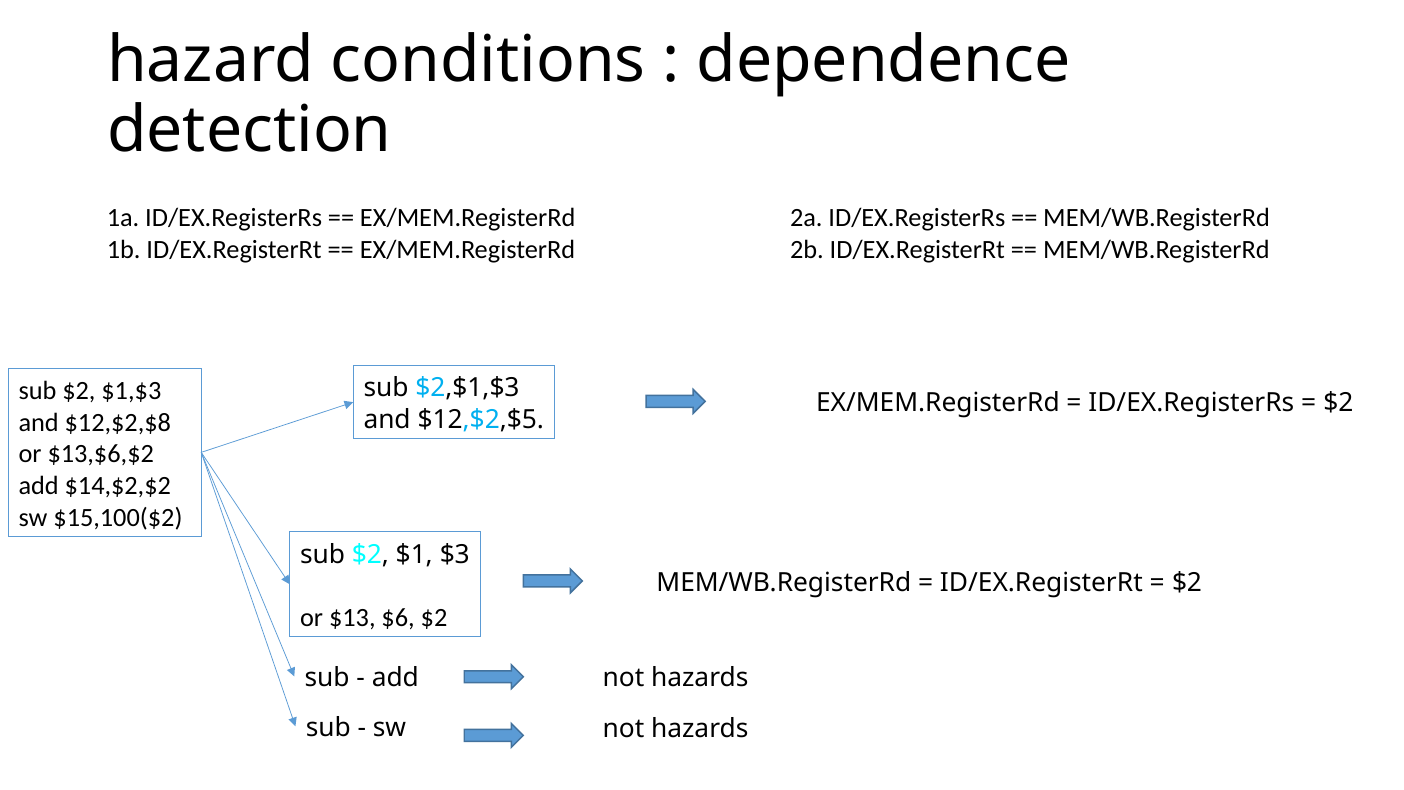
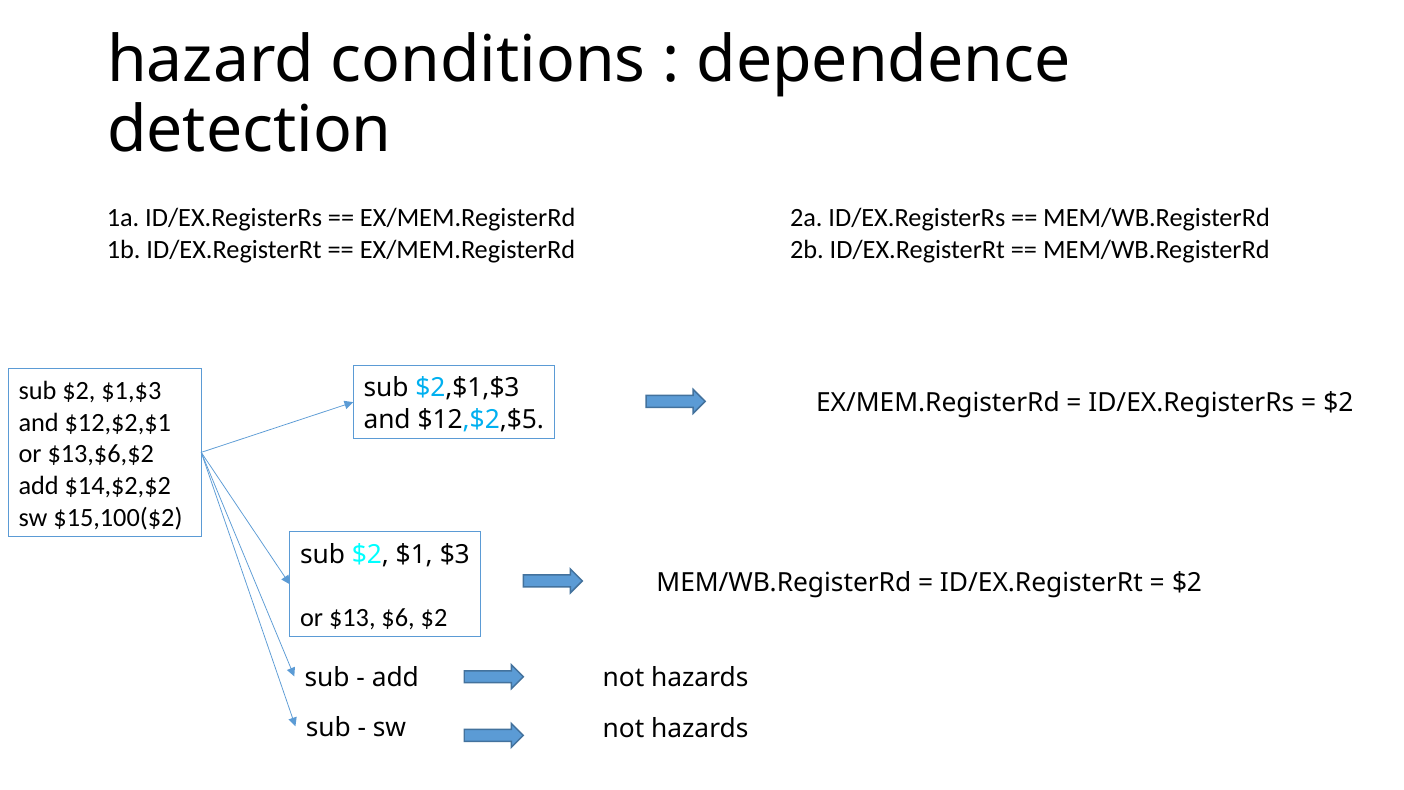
$12,$2,$8: $12,$2,$8 -> $12,$2,$1
